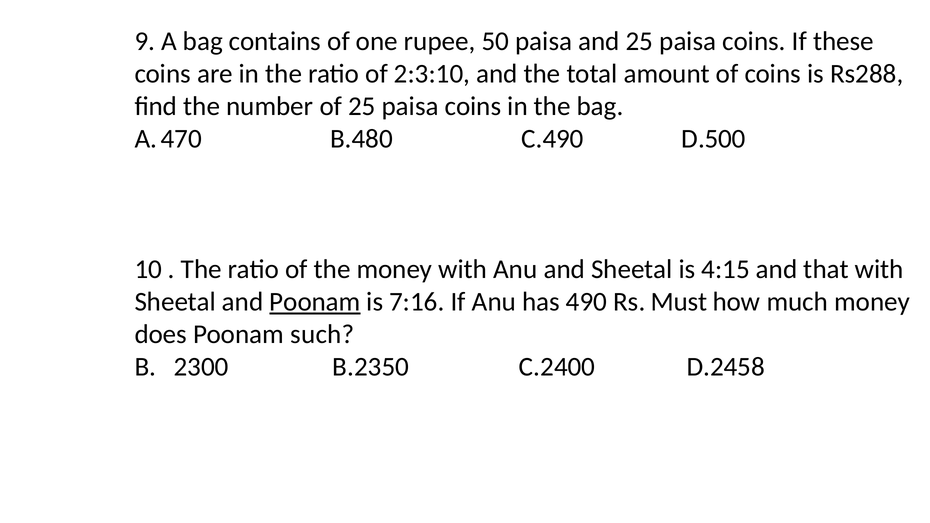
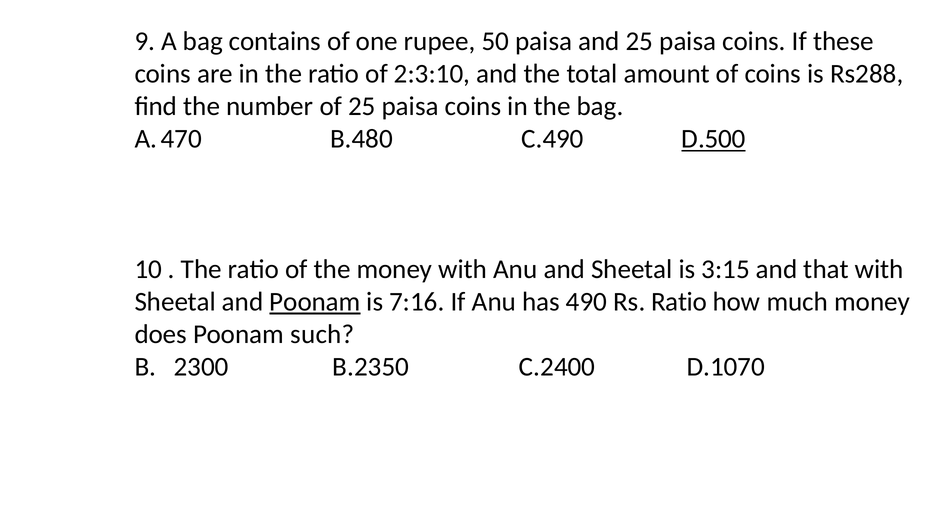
D.500 underline: none -> present
4:15: 4:15 -> 3:15
Rs Must: Must -> Ratio
D.2458: D.2458 -> D.1070
